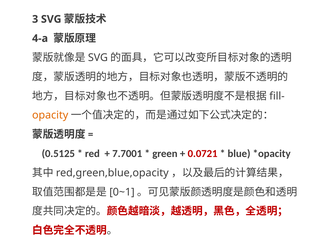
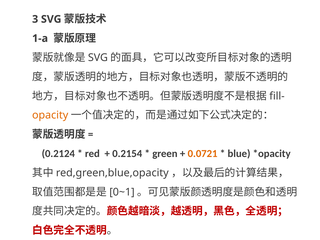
4-a: 4-a -> 1-a
0.5125: 0.5125 -> 0.2124
7.7001: 7.7001 -> 0.2154
0.0721 colour: red -> orange
